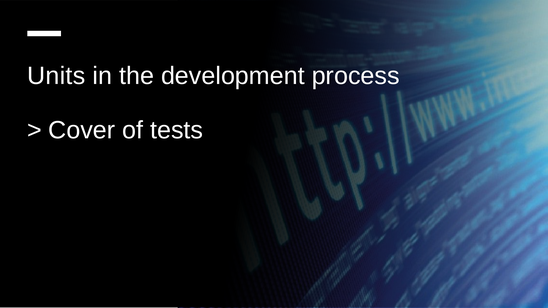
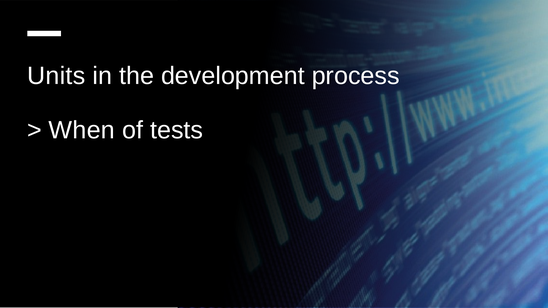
Cover: Cover -> When
